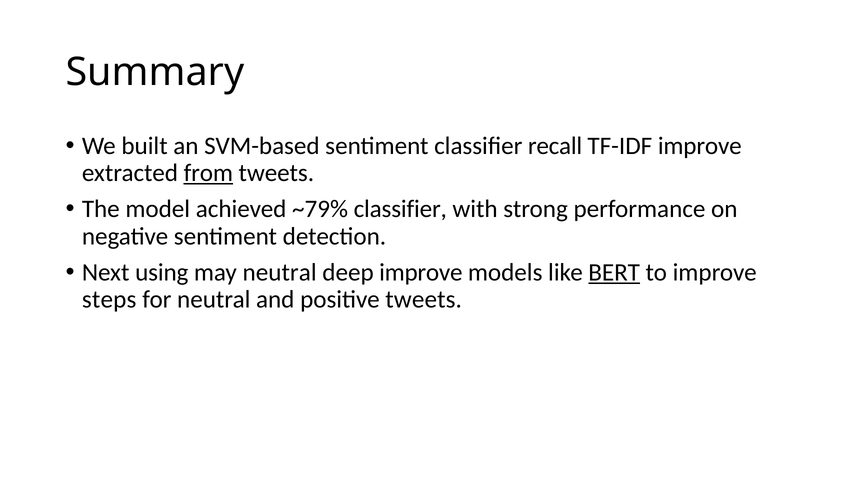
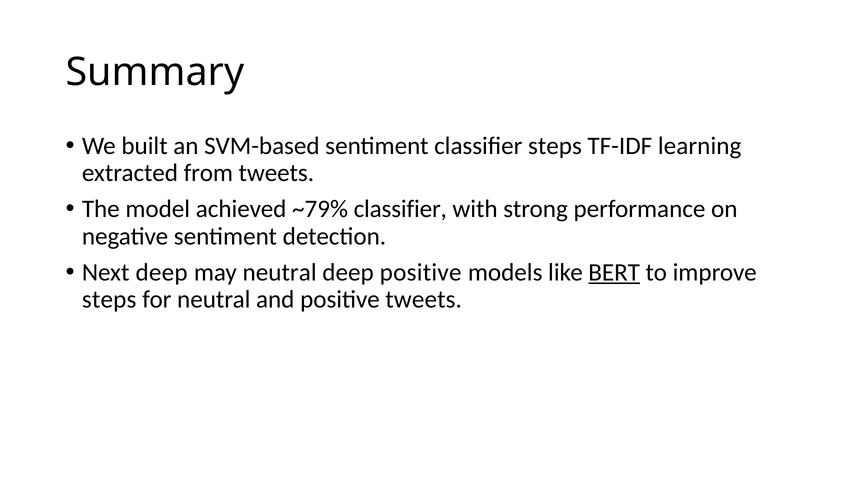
classifier recall: recall -> steps
TF-IDF improve: improve -> learning
from underline: present -> none
Next using: using -> deep
deep improve: improve -> positive
